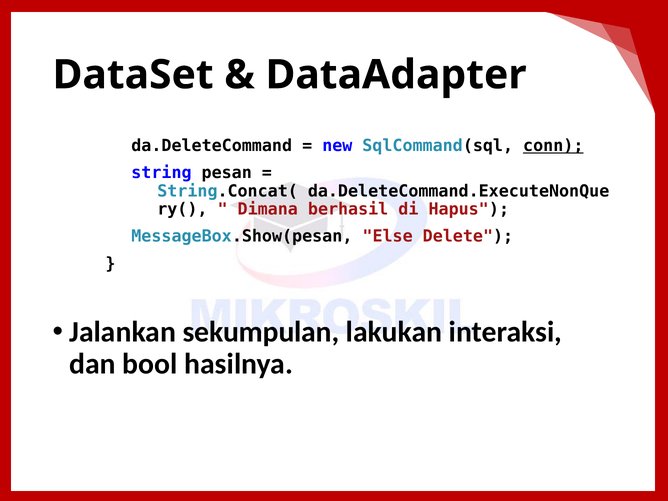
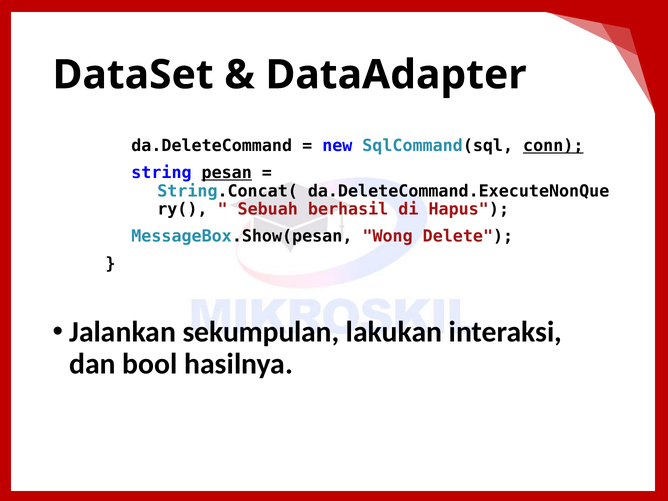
pesan underline: none -> present
Dimana: Dimana -> Sebuah
Else: Else -> Wong
